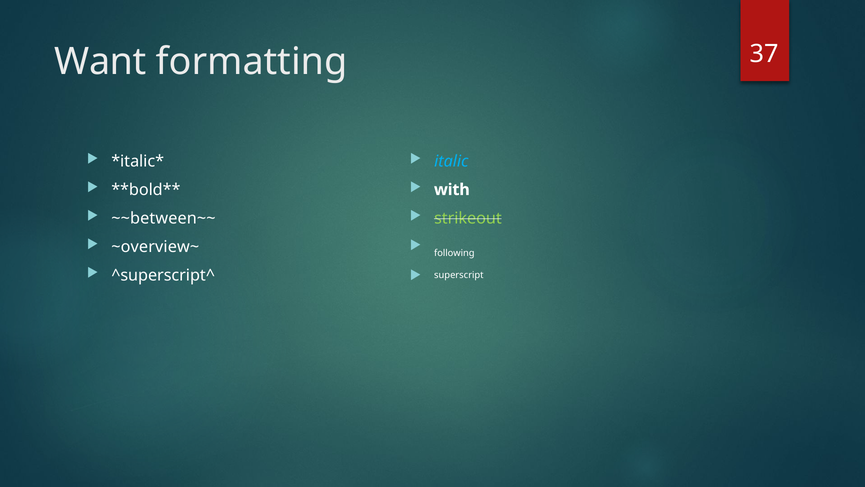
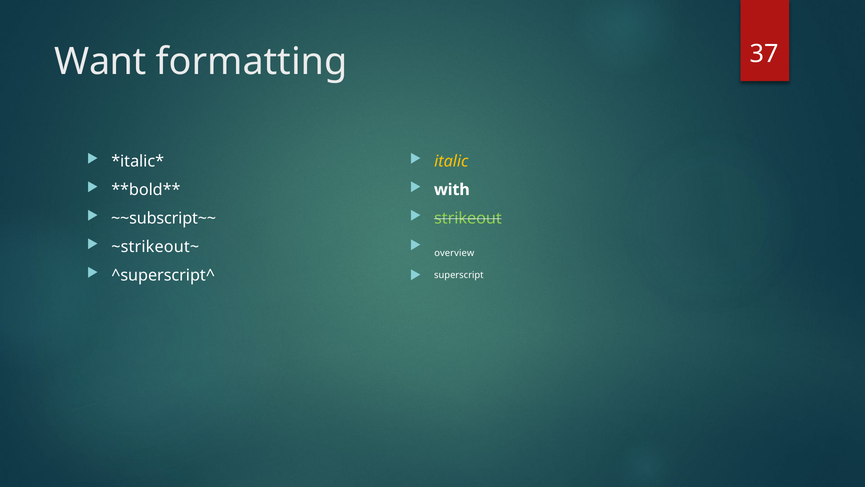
italic colour: light blue -> yellow
~~between~~: ~~between~~ -> ~~subscript~~
~overview~: ~overview~ -> ~strikeout~
following: following -> overview
